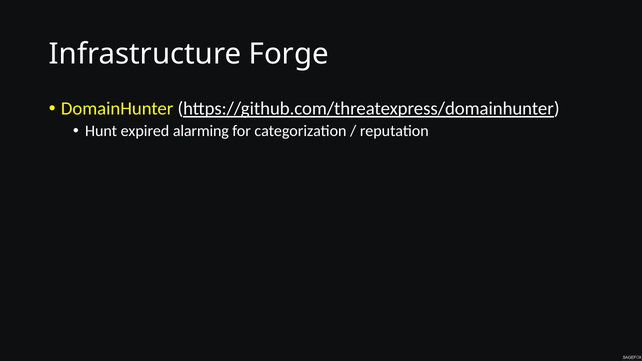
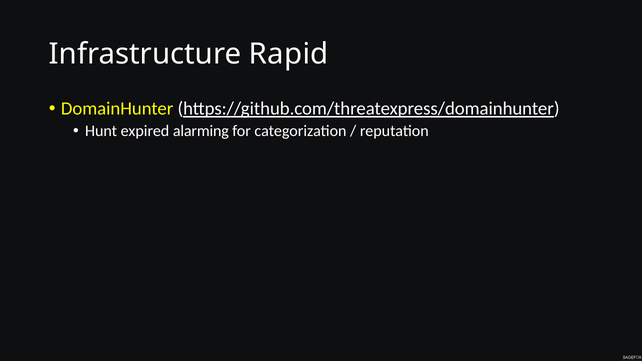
Forge: Forge -> Rapid
